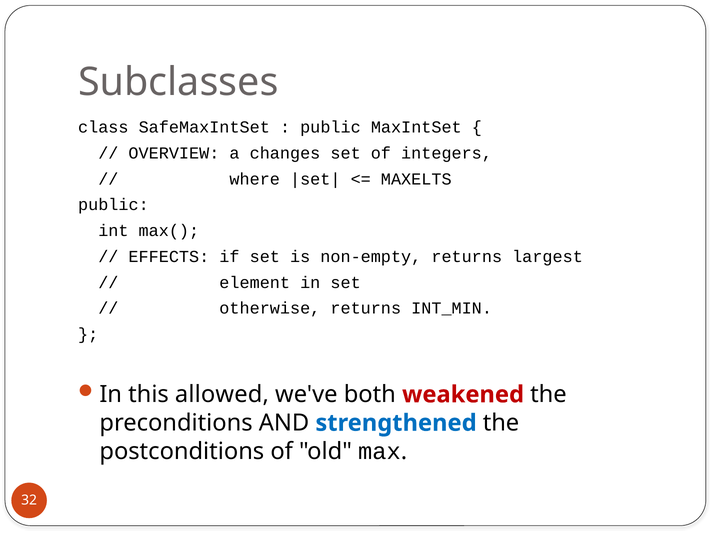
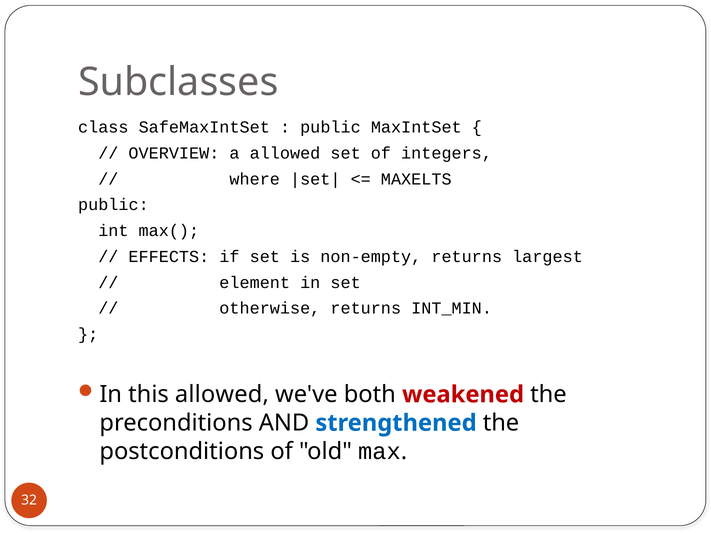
a changes: changes -> allowed
